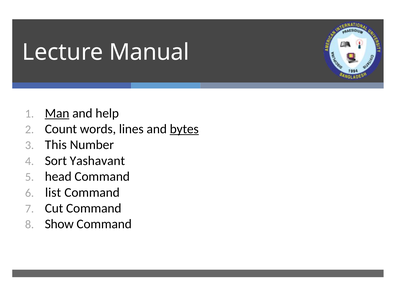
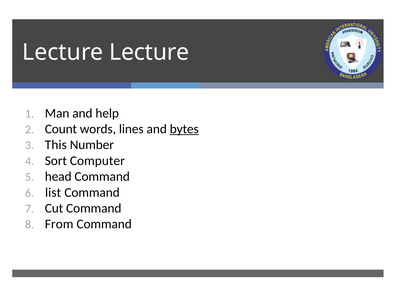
Lecture Manual: Manual -> Lecture
Man underline: present -> none
Yashavant: Yashavant -> Computer
Show: Show -> From
